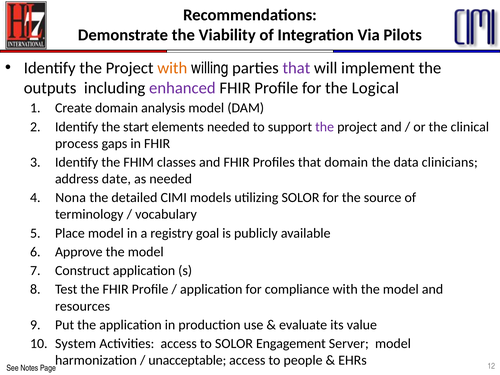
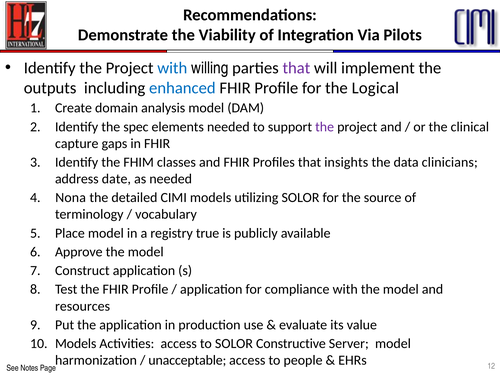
with at (172, 68) colour: orange -> blue
enhanced colour: purple -> blue
start: start -> spec
process: process -> capture
that domain: domain -> insights
goal: goal -> true
System at (76, 344): System -> Models
Engagement: Engagement -> Constructive
